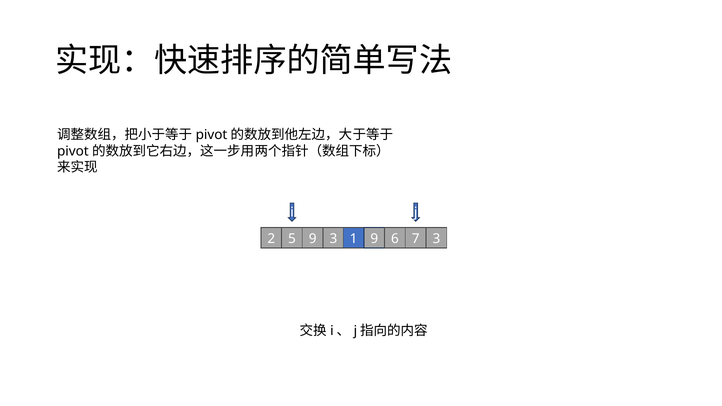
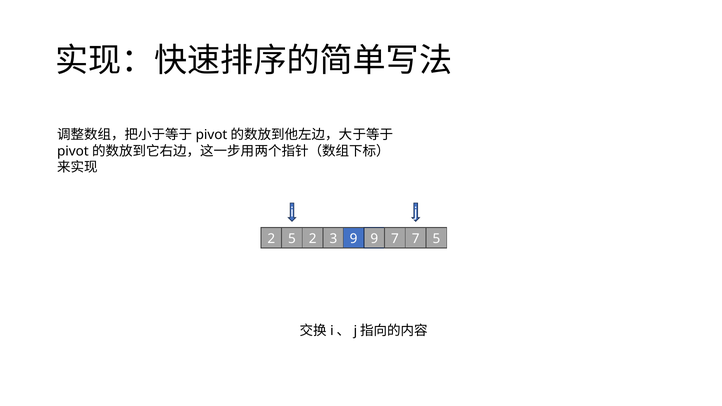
5 9: 9 -> 2
3 1: 1 -> 9
9 6: 6 -> 7
7 3: 3 -> 5
